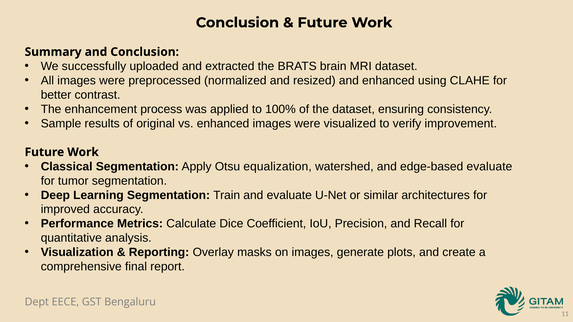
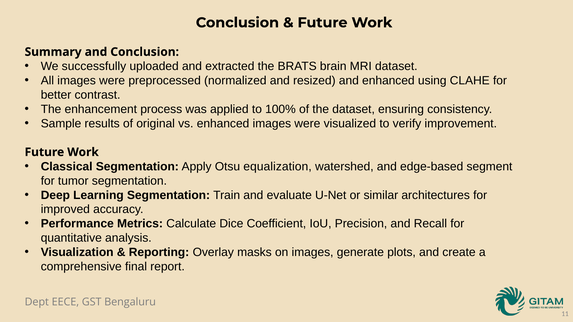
edge-based evaluate: evaluate -> segment
